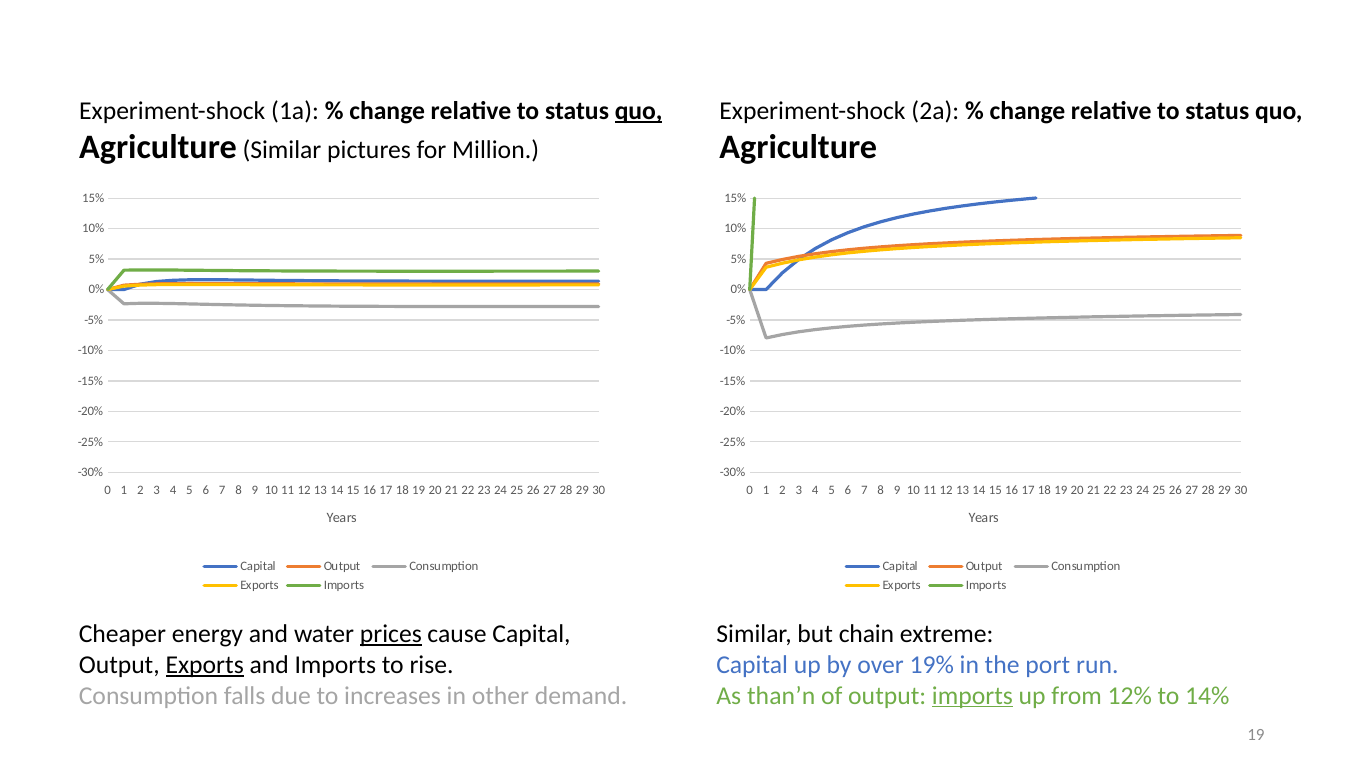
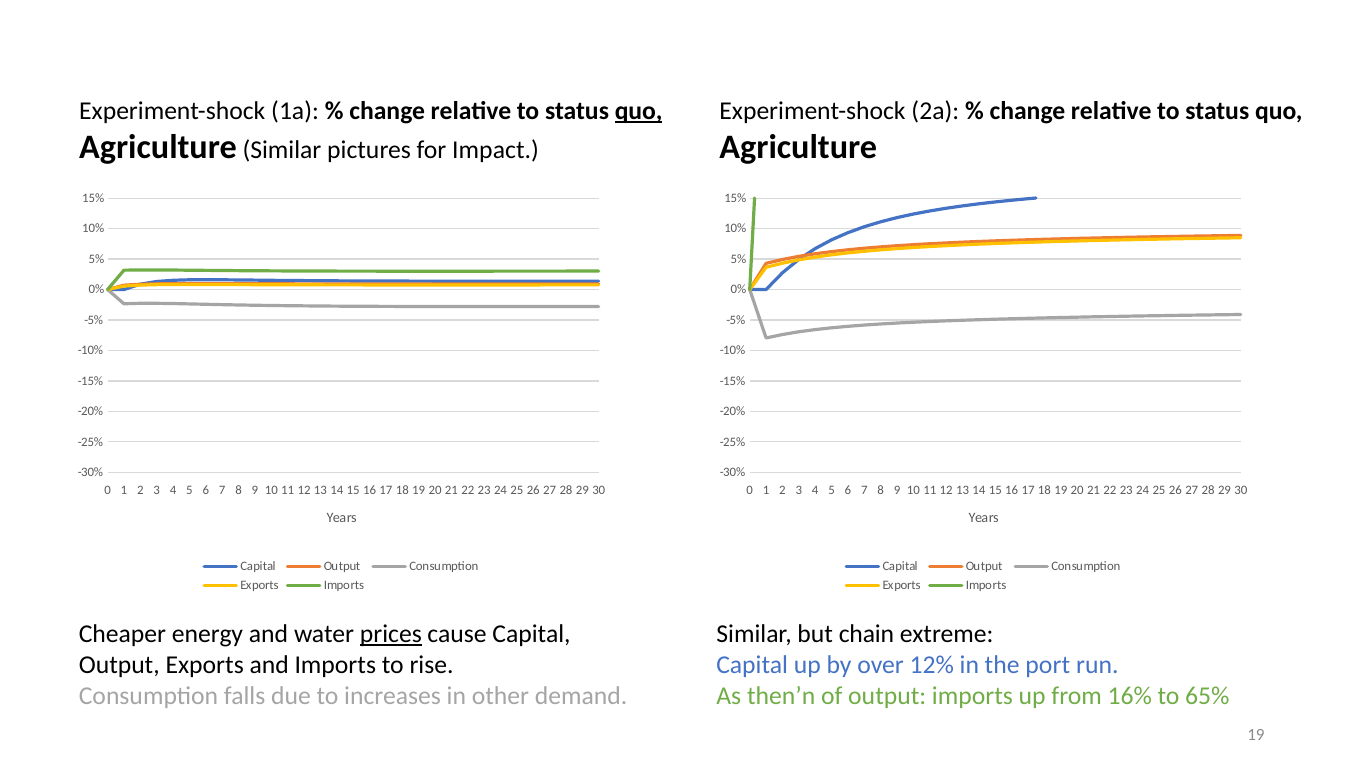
Million: Million -> Impact
Exports at (205, 665) underline: present -> none
19%: 19% -> 12%
than’n: than’n -> then’n
imports at (972, 696) underline: present -> none
12%: 12% -> 16%
14%: 14% -> 65%
